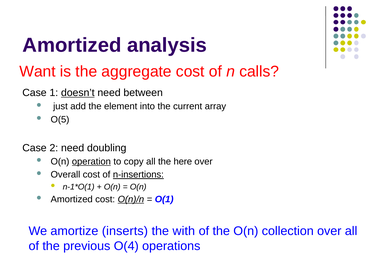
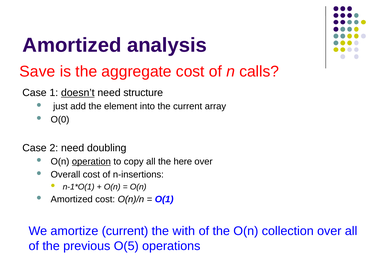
Want: Want -> Save
between: between -> structure
O(5: O(5 -> O(0
n-insertions underline: present -> none
O(n)/n underline: present -> none
amortize inserts: inserts -> current
O(4: O(4 -> O(5
